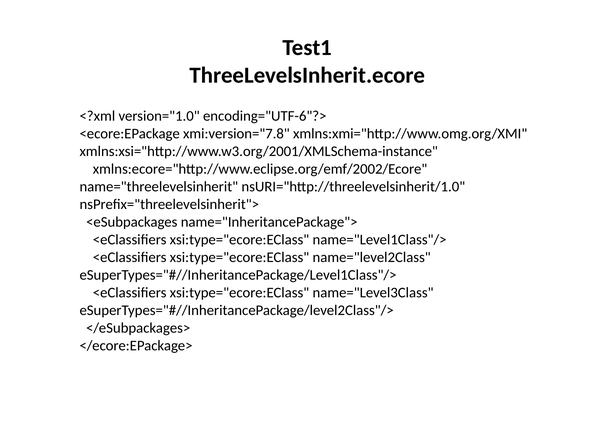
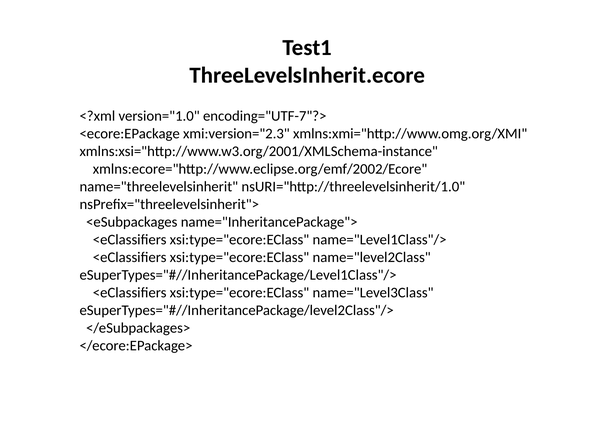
encoding="UTF-6"?>: encoding="UTF-6"?> -> encoding="UTF-7"?>
xmi:version="7.8: xmi:version="7.8 -> xmi:version="2.3
